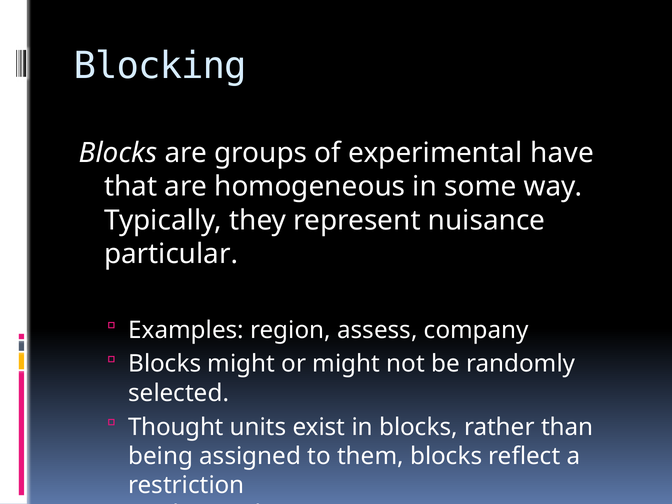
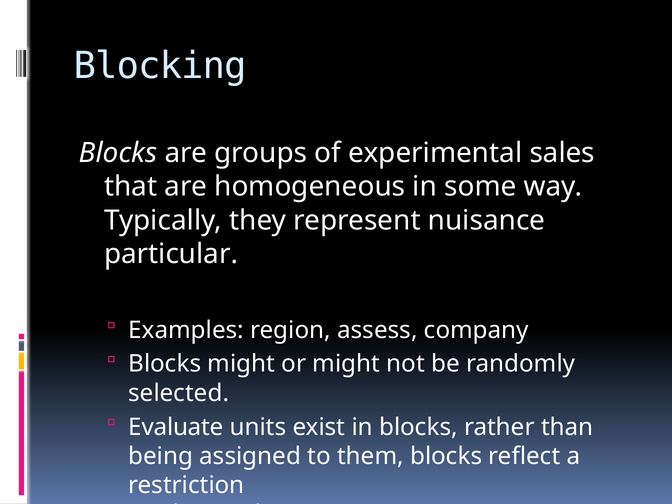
have: have -> sales
Thought: Thought -> Evaluate
